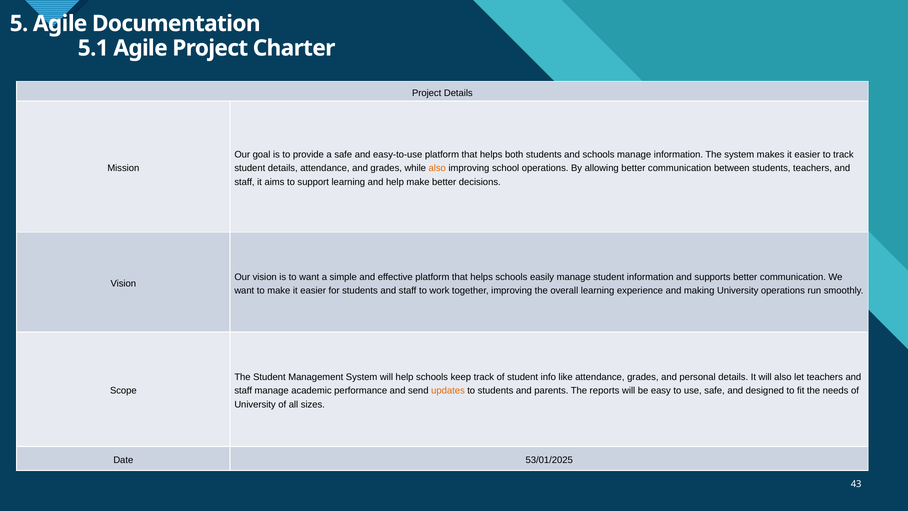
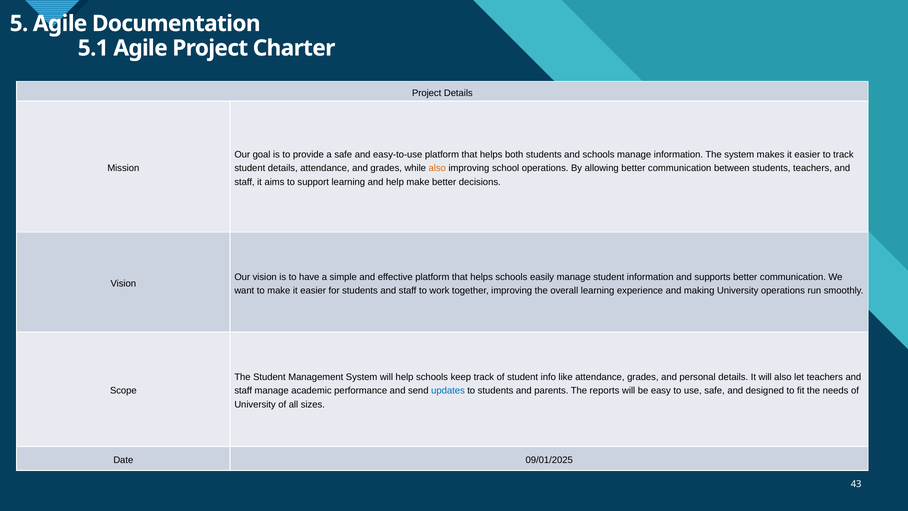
to want: want -> have
updates colour: orange -> blue
53/01/2025: 53/01/2025 -> 09/01/2025
